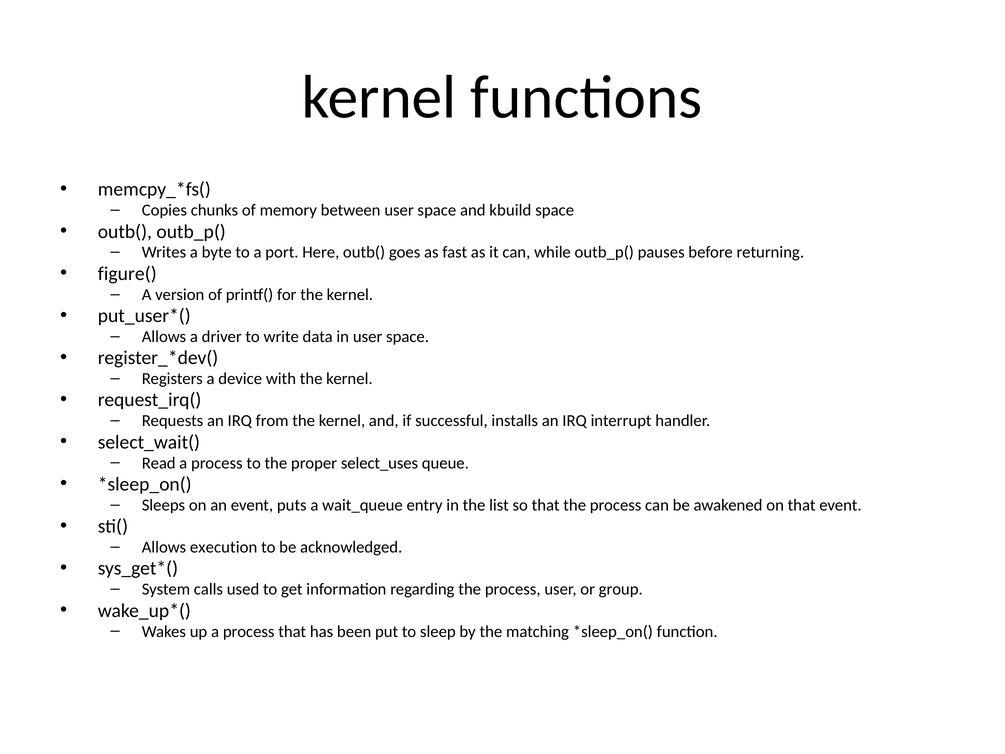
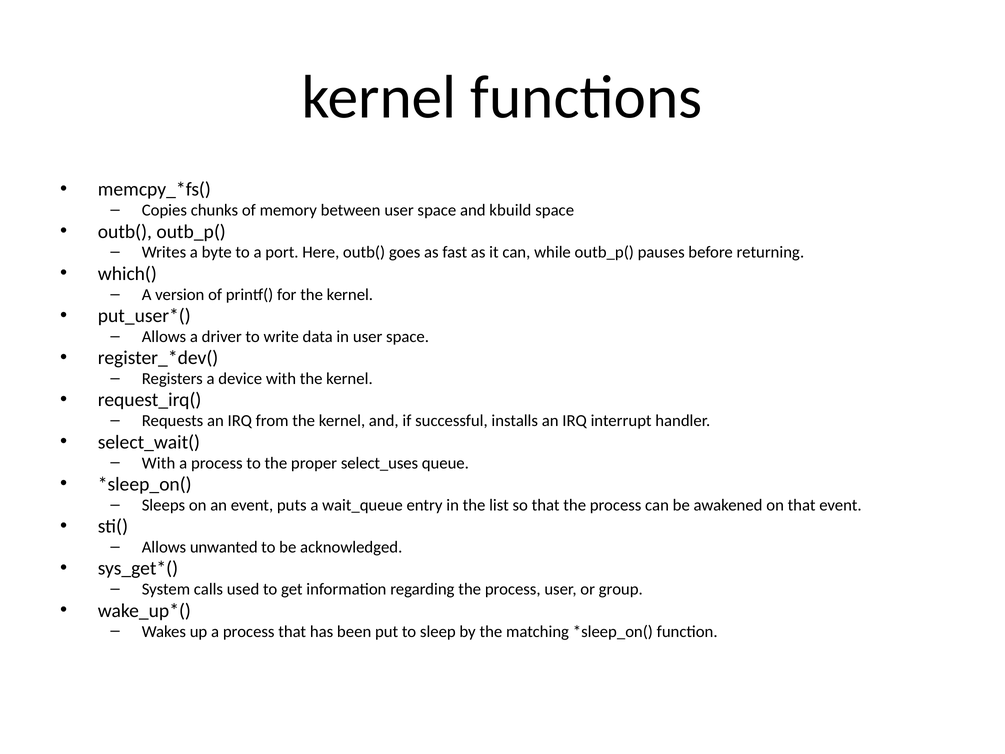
figure(: figure( -> which(
Read at (159, 463): Read -> With
execution: execution -> unwanted
